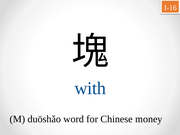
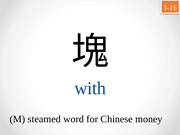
duōshǎo: duōshǎo -> steamed
